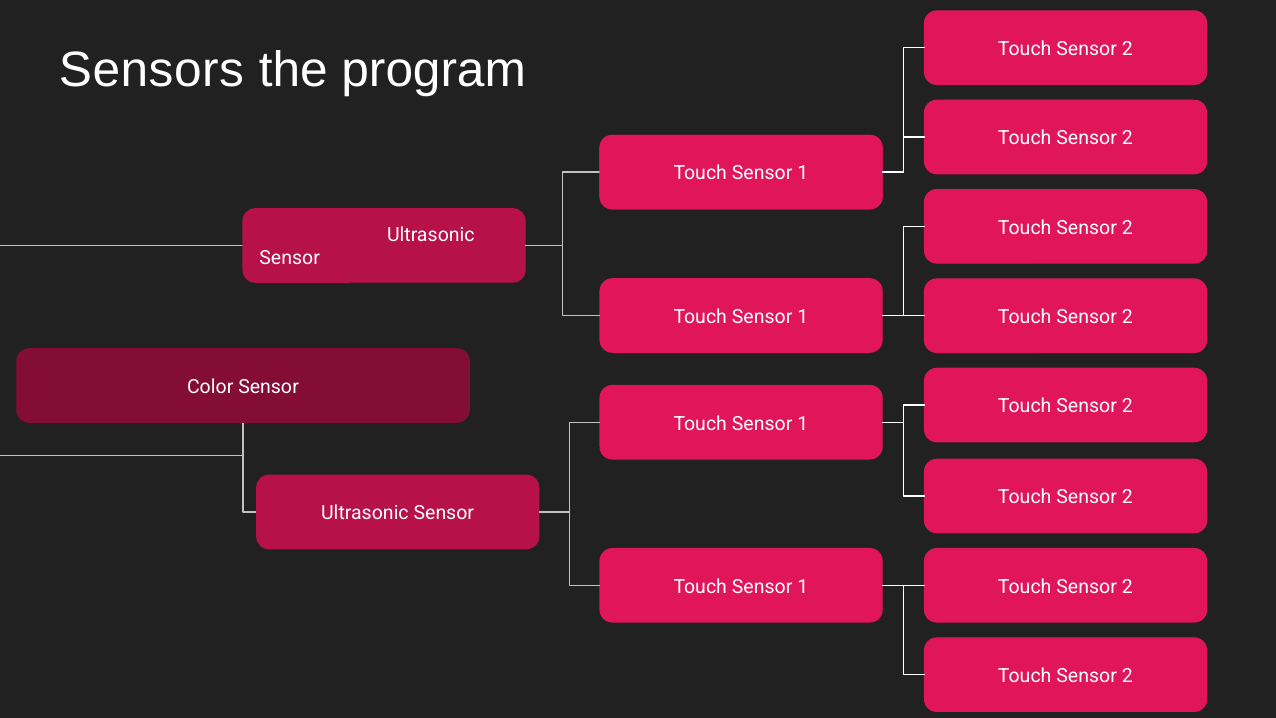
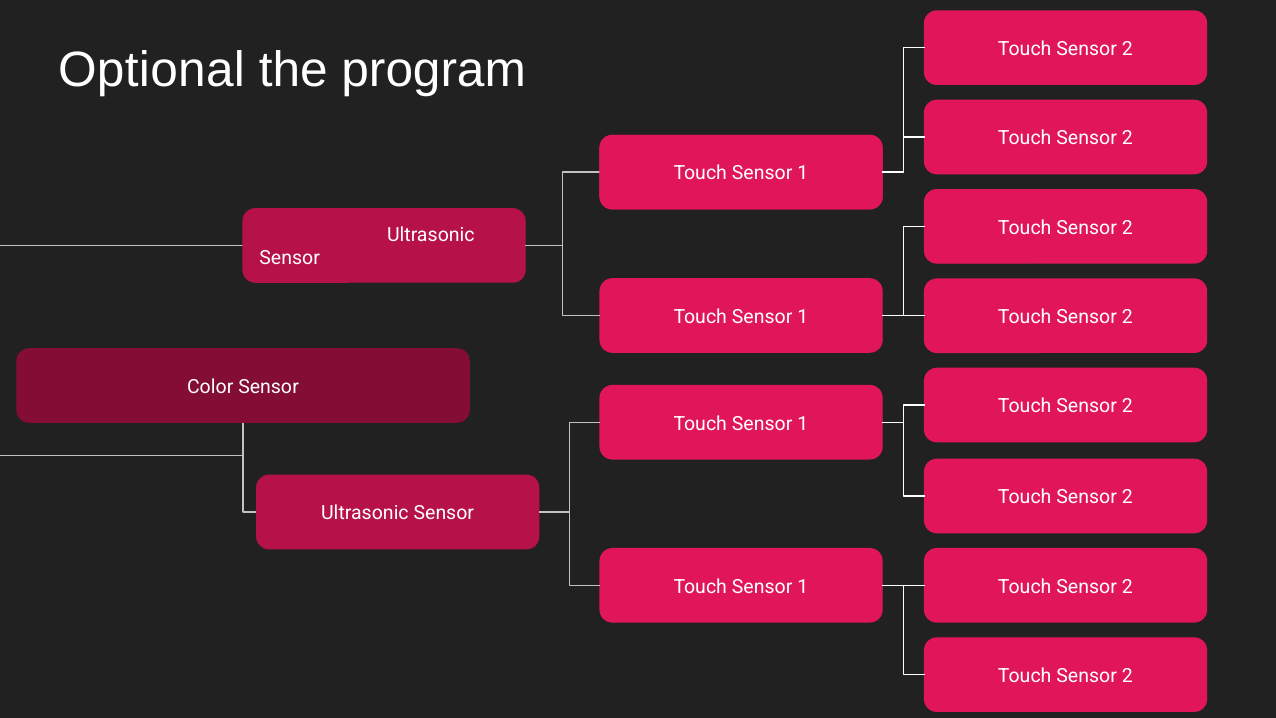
Sensors: Sensors -> Optional
